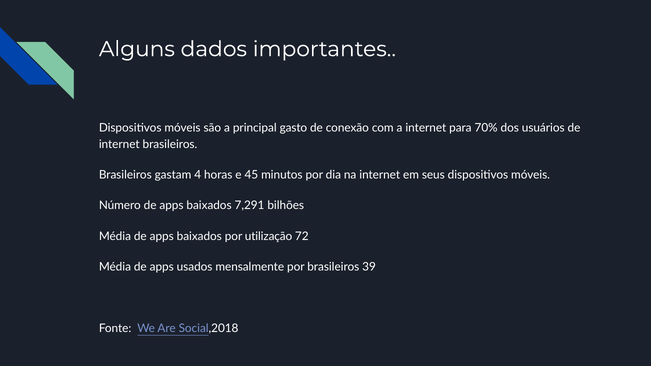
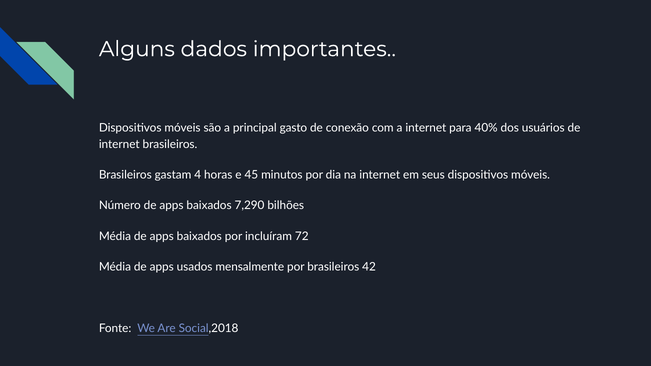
70%: 70% -> 40%
7,291: 7,291 -> 7,290
utilização: utilização -> incluíram
39: 39 -> 42
